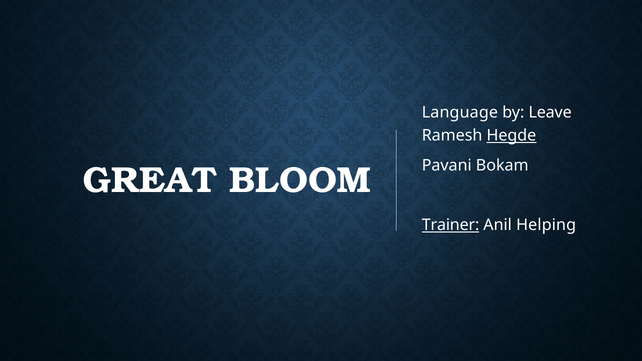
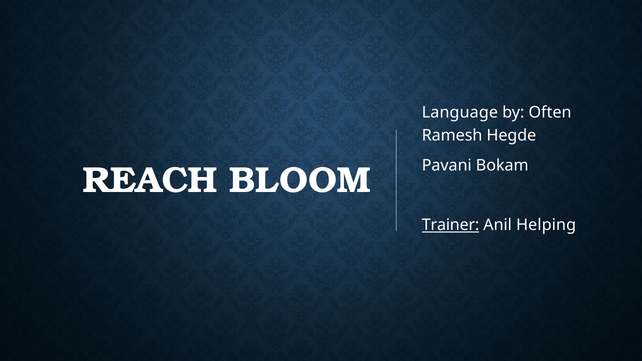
Leave: Leave -> Often
Hegde underline: present -> none
GREAT: GREAT -> REACH
